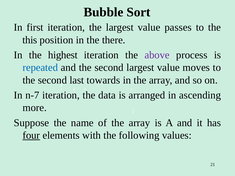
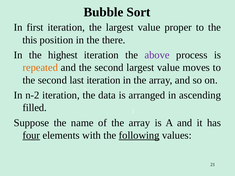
passes: passes -> proper
repeated colour: blue -> orange
last towards: towards -> iteration
n-7: n-7 -> n-2
more: more -> filled
following underline: none -> present
